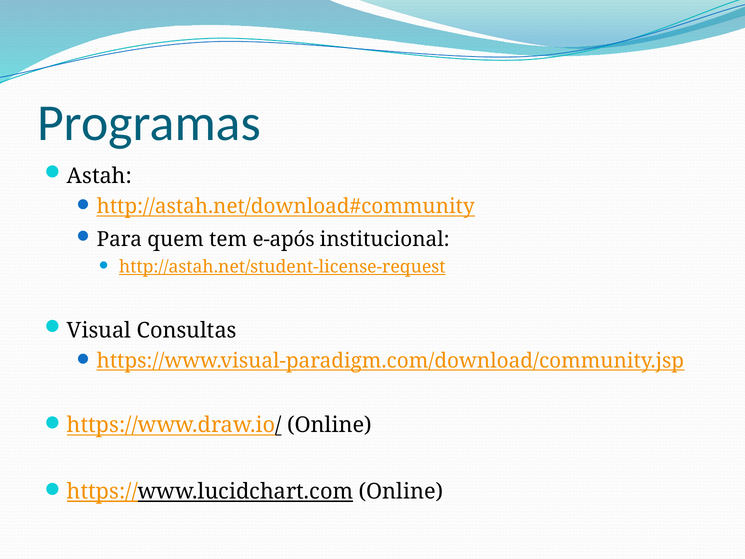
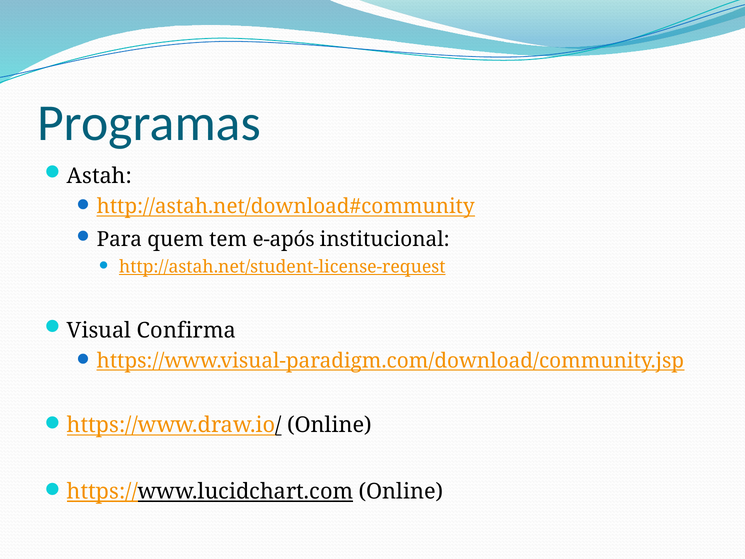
Consultas: Consultas -> Confirma
